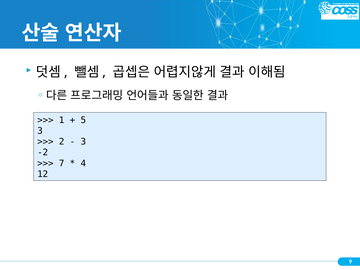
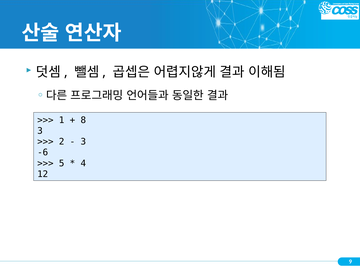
5: 5 -> 8
-2: -2 -> -6
7: 7 -> 5
